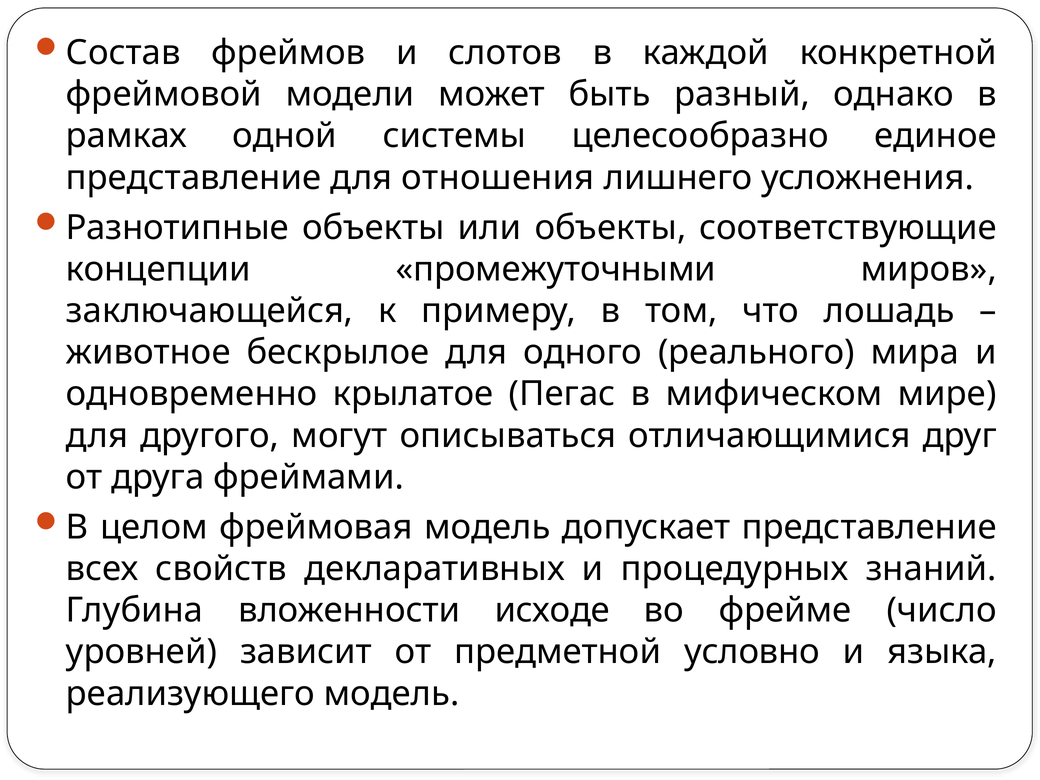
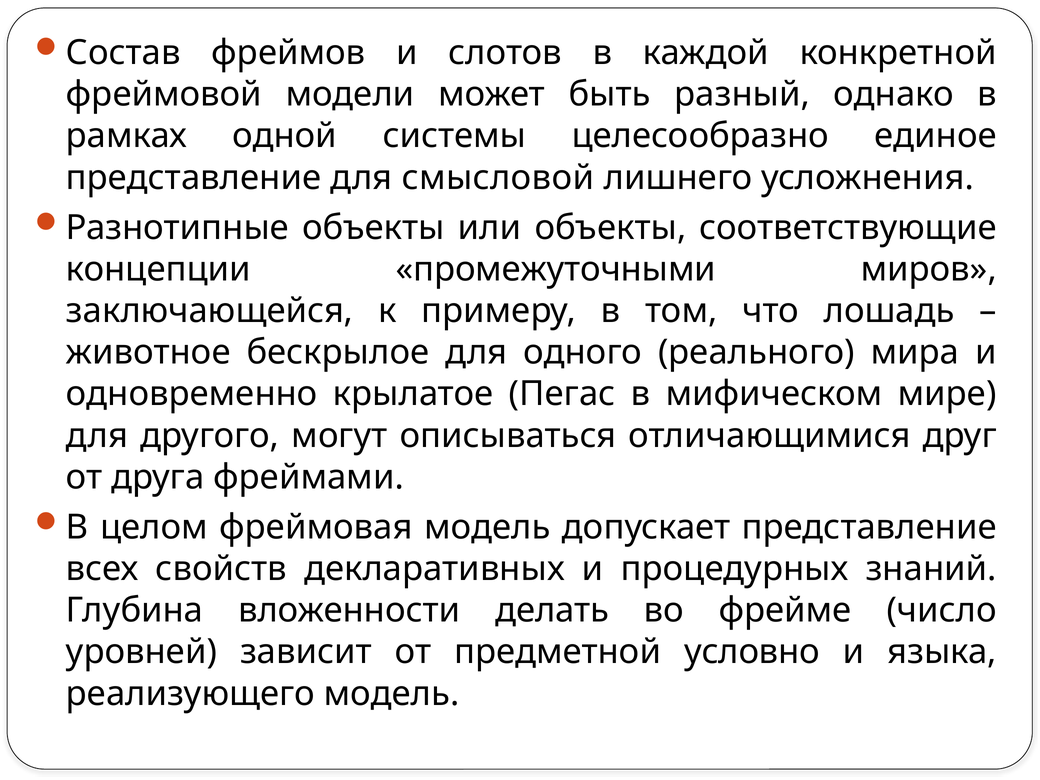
отношения: отношения -> смысловой
исходе: исходе -> делать
